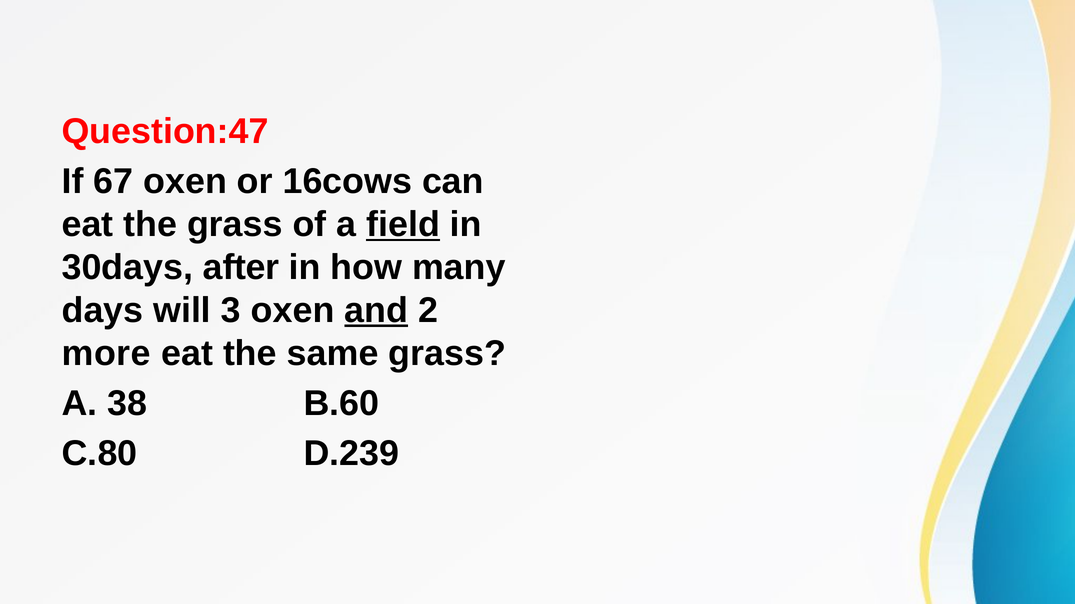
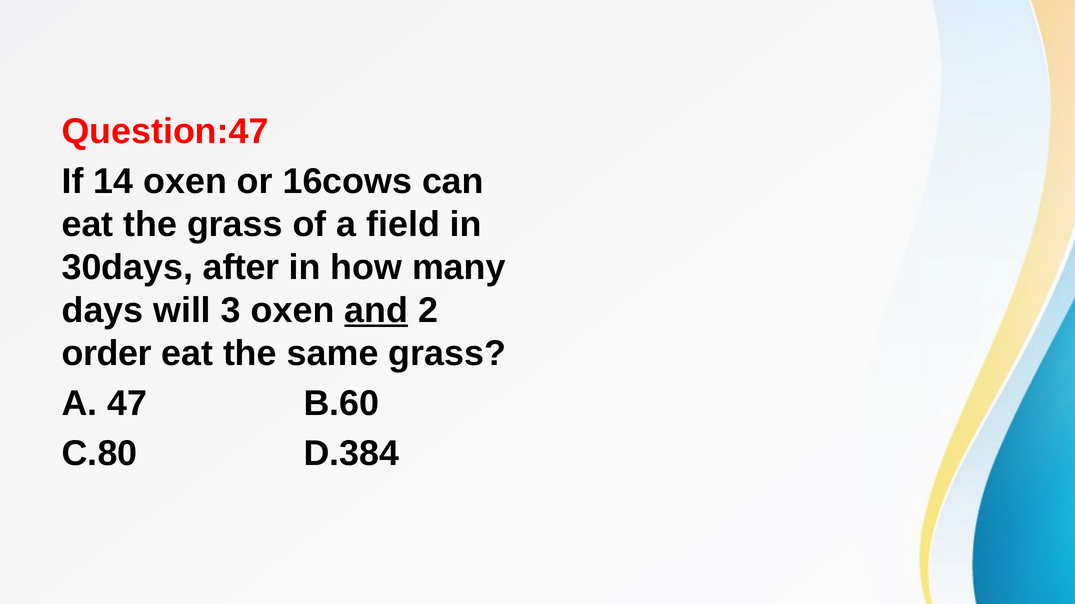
67: 67 -> 14
field underline: present -> none
more: more -> order
38: 38 -> 47
D.239: D.239 -> D.384
